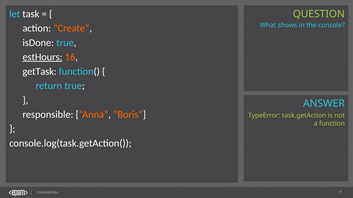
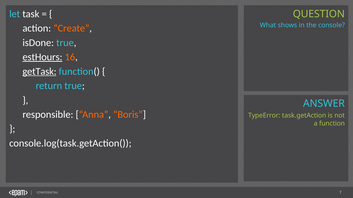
getTask underline: none -> present
